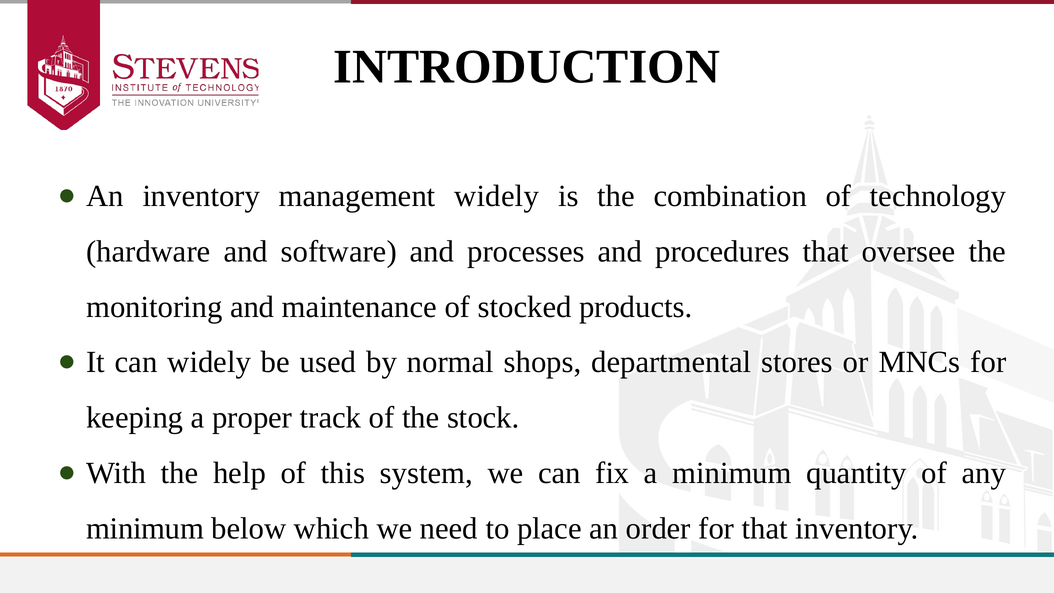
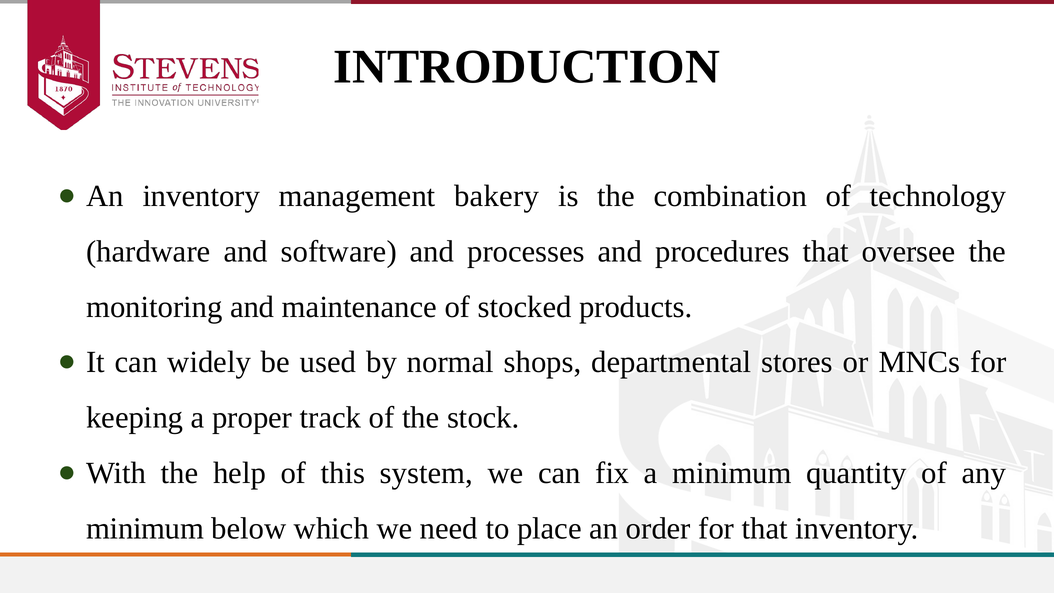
management widely: widely -> bakery
